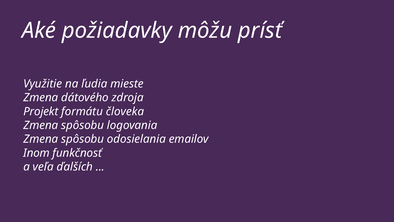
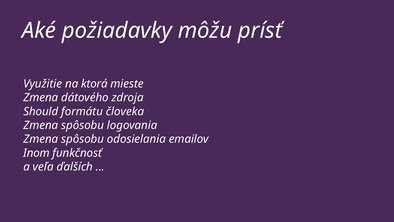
ľudia: ľudia -> ktorá
Projekt: Projekt -> Should
